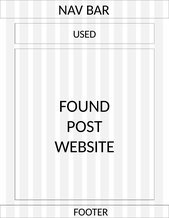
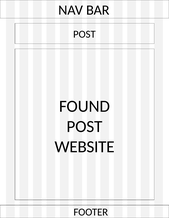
USED at (85, 34): USED -> POST
